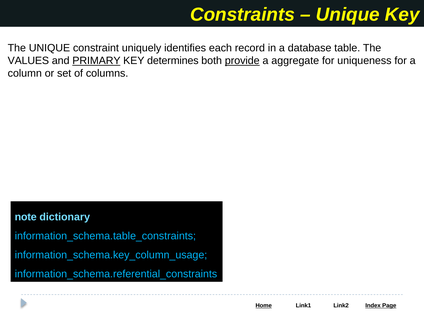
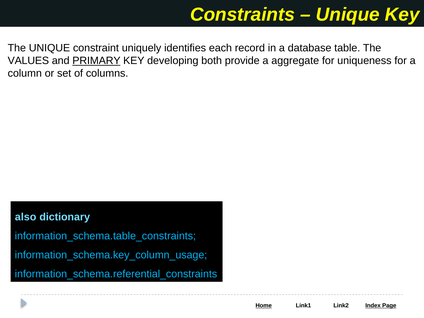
determines: determines -> developing
provide underline: present -> none
note: note -> also
